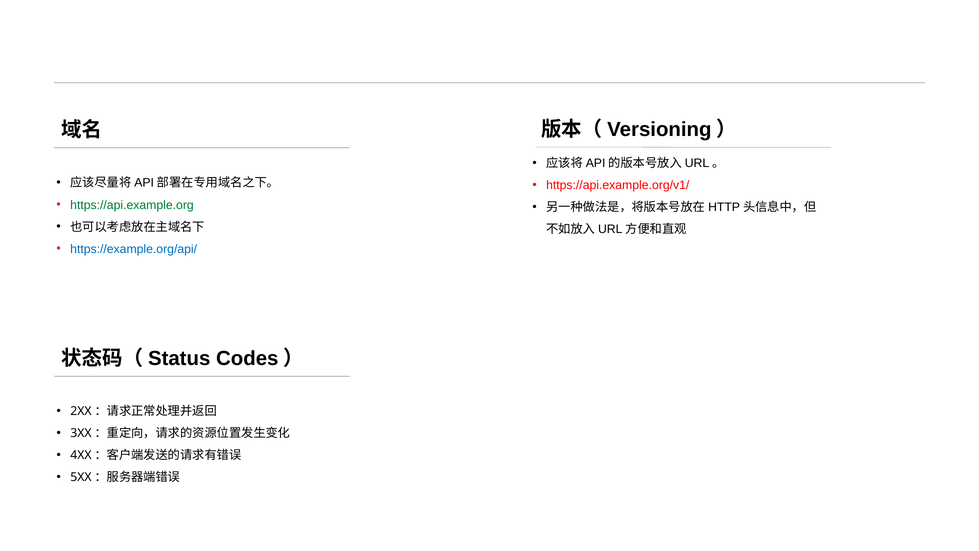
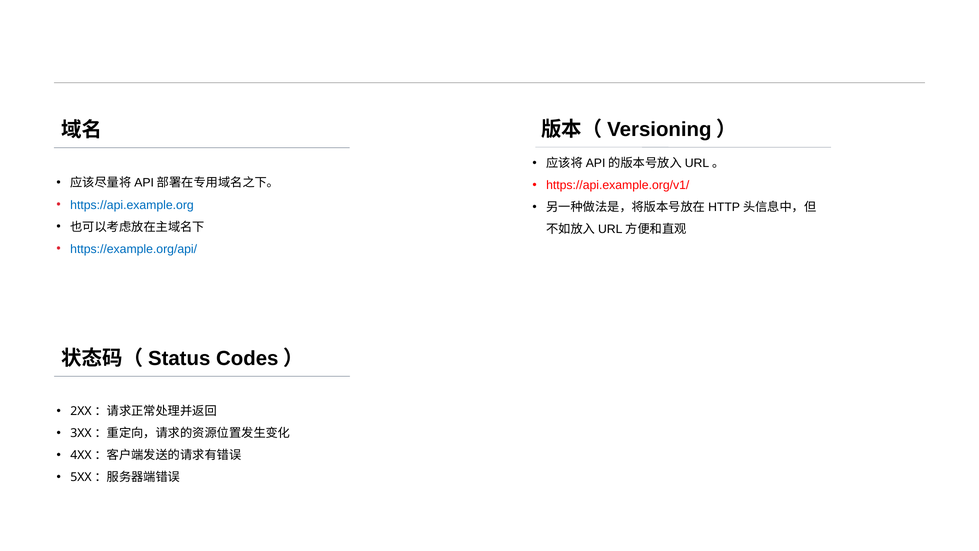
https://api.example.org colour: green -> blue
